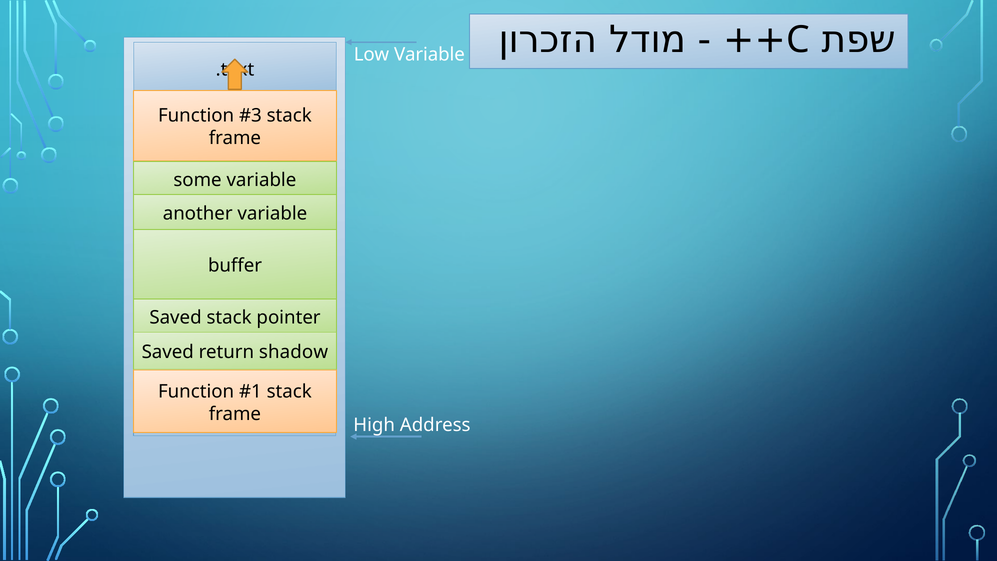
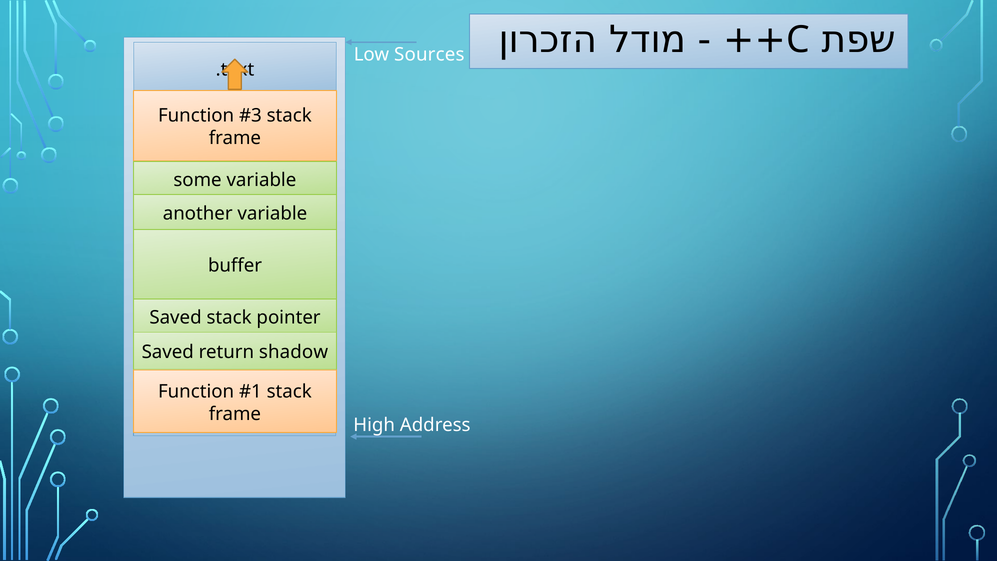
Low Variable: Variable -> Sources
